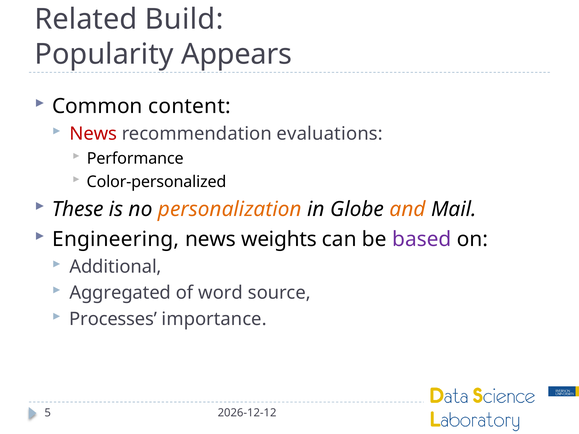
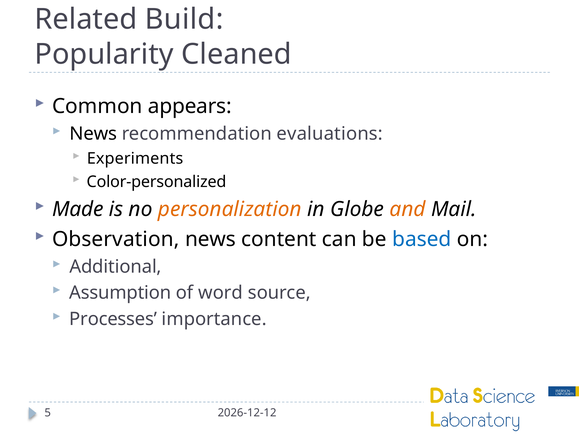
Appears: Appears -> Cleaned
content: content -> appears
News at (93, 134) colour: red -> black
Performance: Performance -> Experiments
These: These -> Made
Engineering: Engineering -> Observation
weights: weights -> content
based colour: purple -> blue
Aggregated: Aggregated -> Assumption
